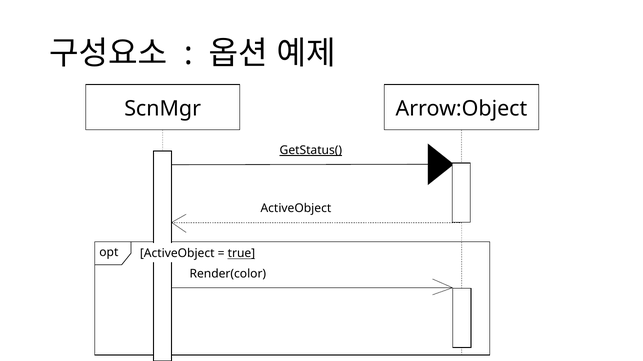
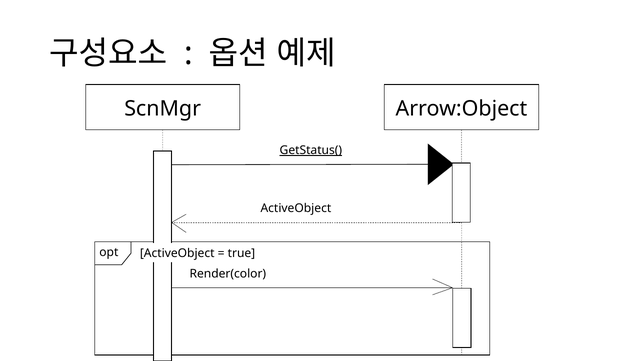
true underline: present -> none
